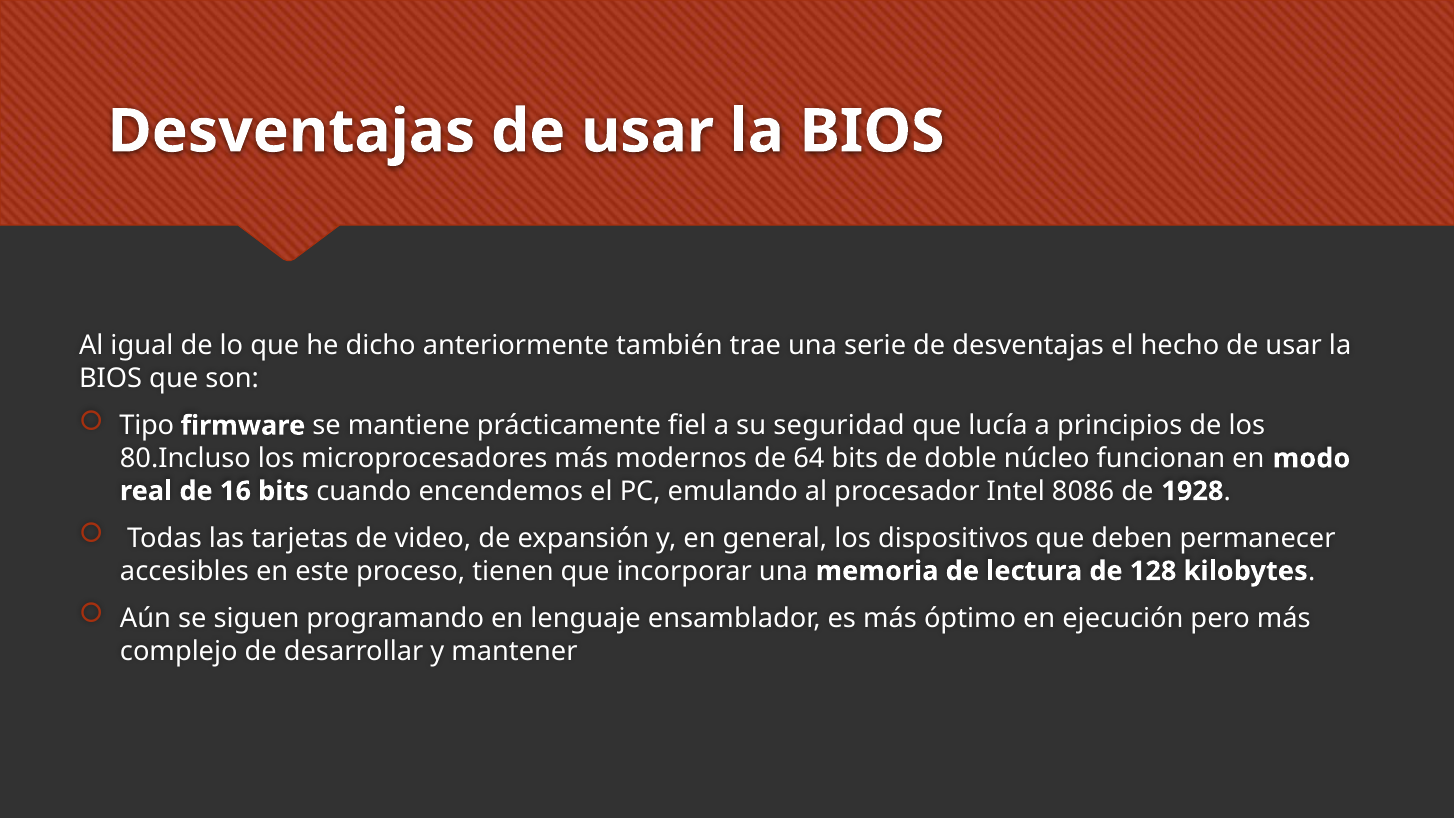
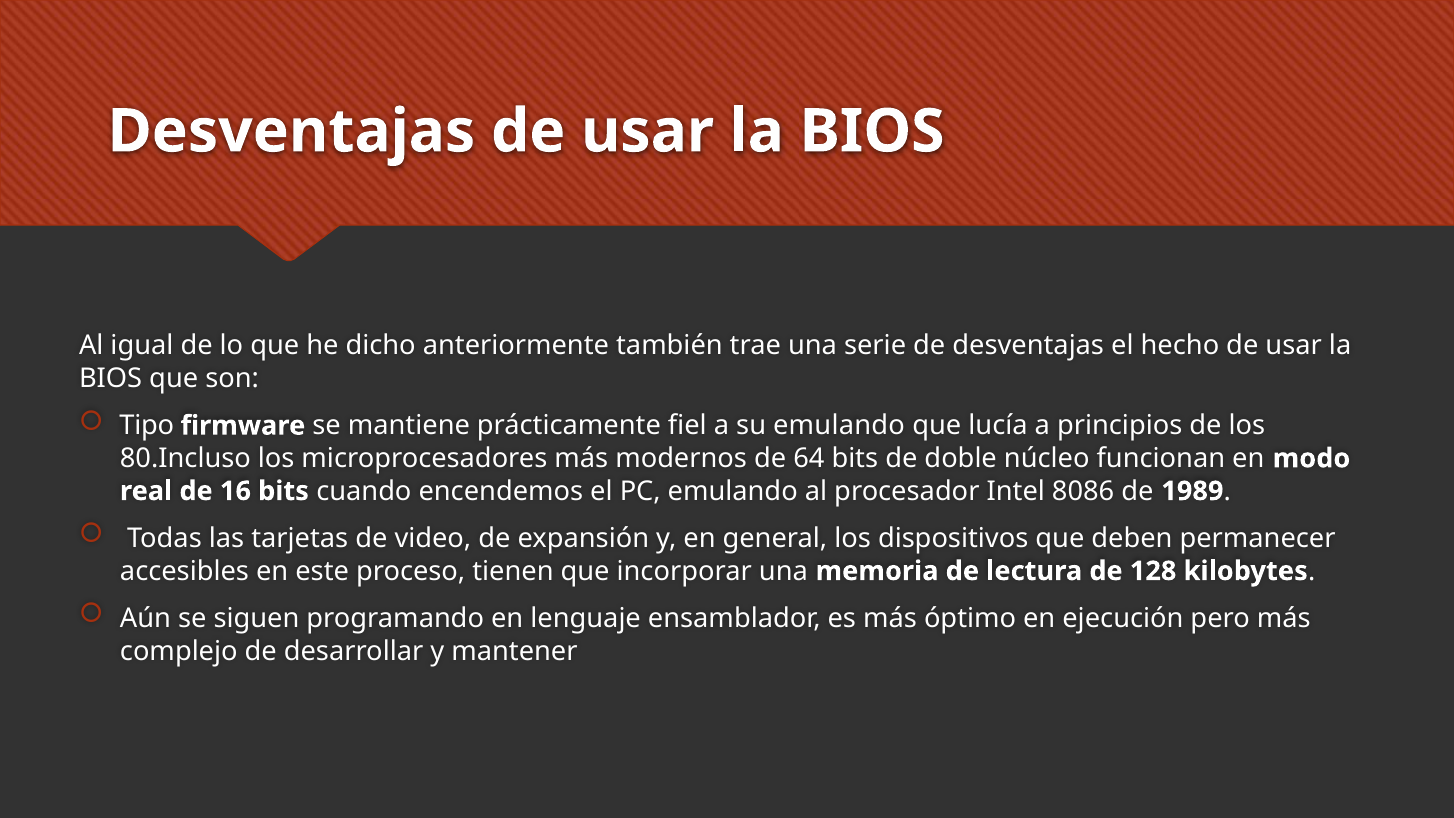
su seguridad: seguridad -> emulando
1928: 1928 -> 1989
